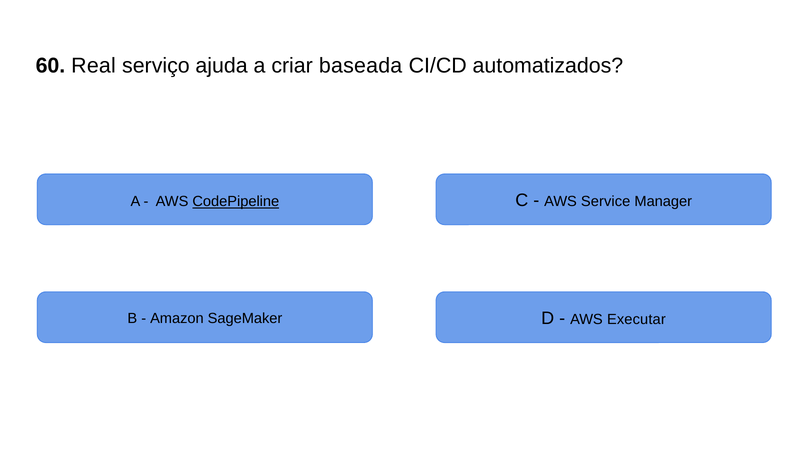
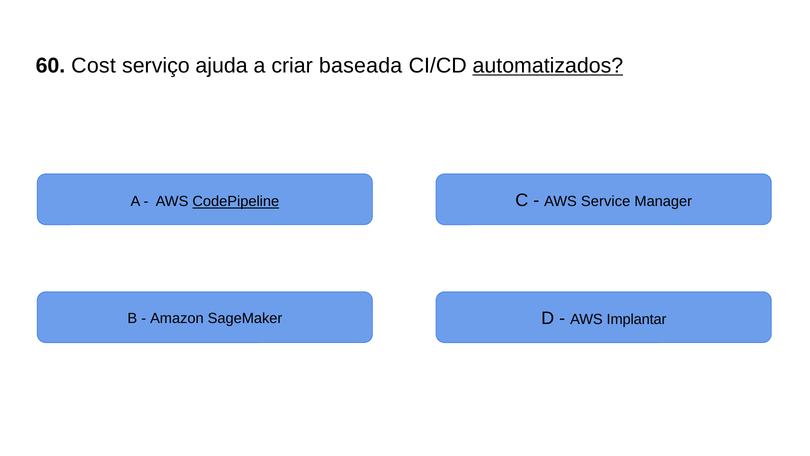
Real: Real -> Cost
automatizados underline: none -> present
Executar: Executar -> Implantar
